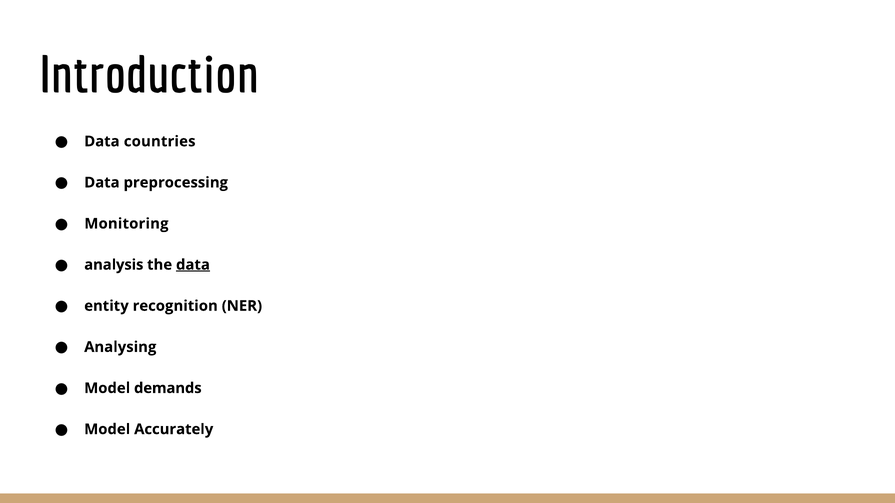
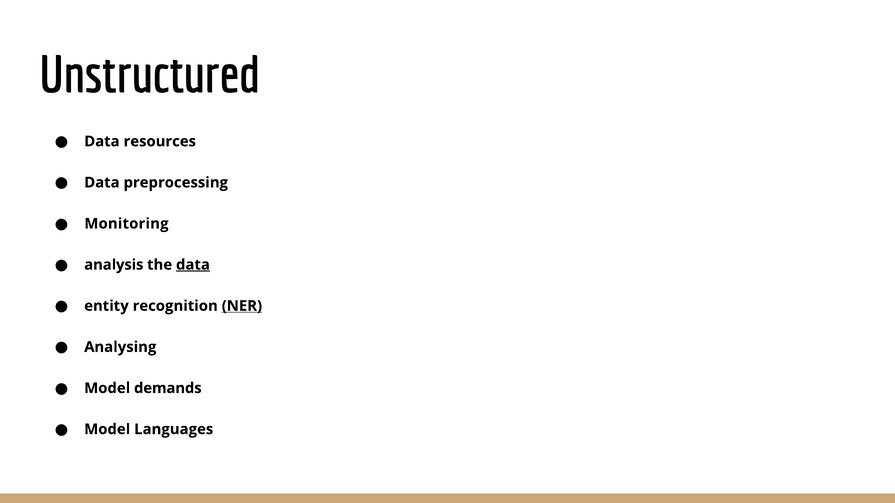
Introduction: Introduction -> Unstructured
countries: countries -> resources
NER underline: none -> present
Accurately: Accurately -> Languages
